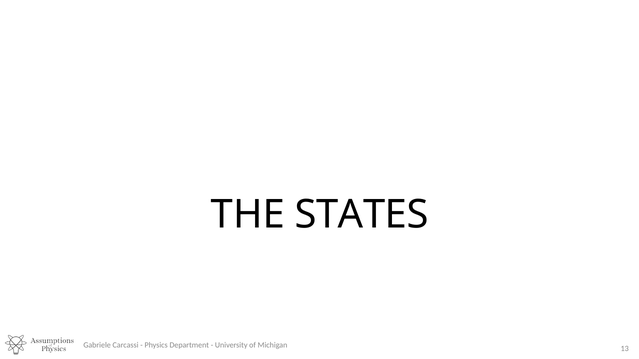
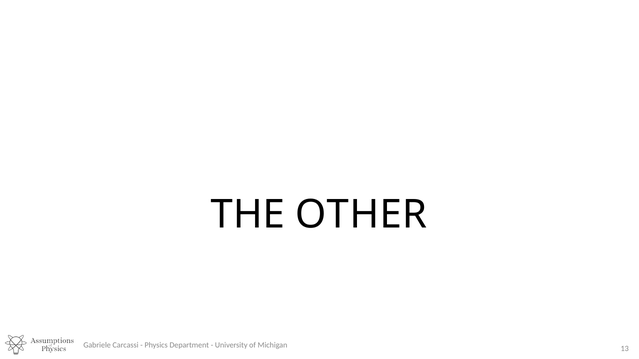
STATES: STATES -> OTHER
